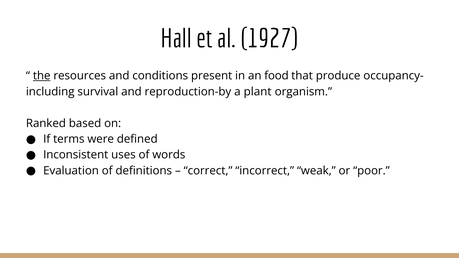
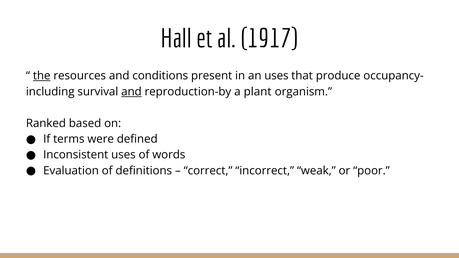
1927: 1927 -> 1917
an food: food -> uses
and at (131, 92) underline: none -> present
